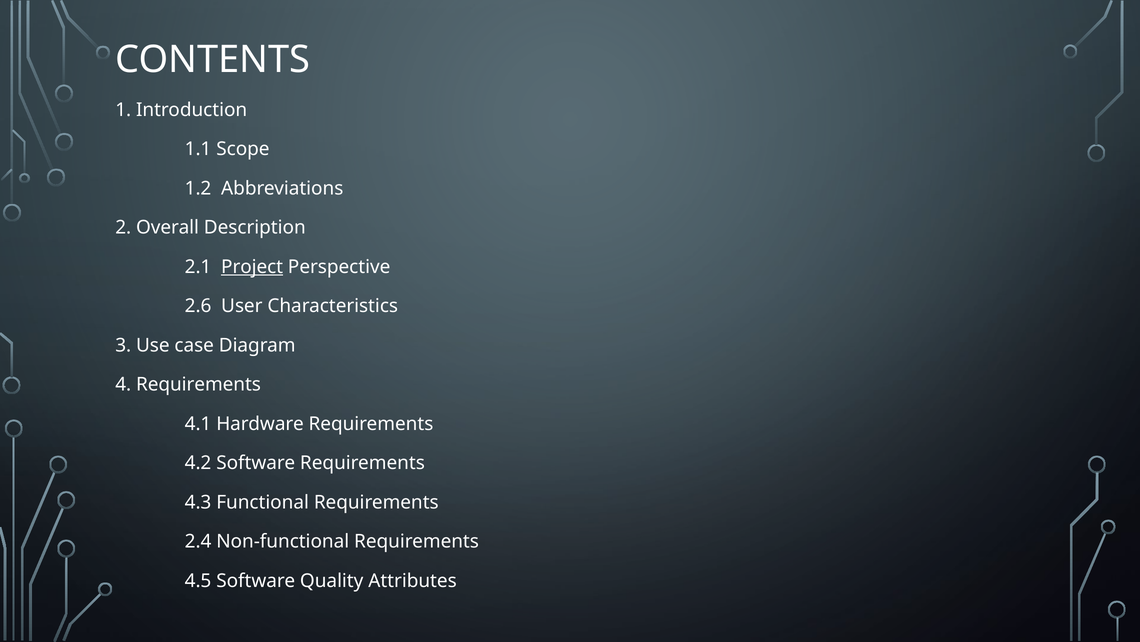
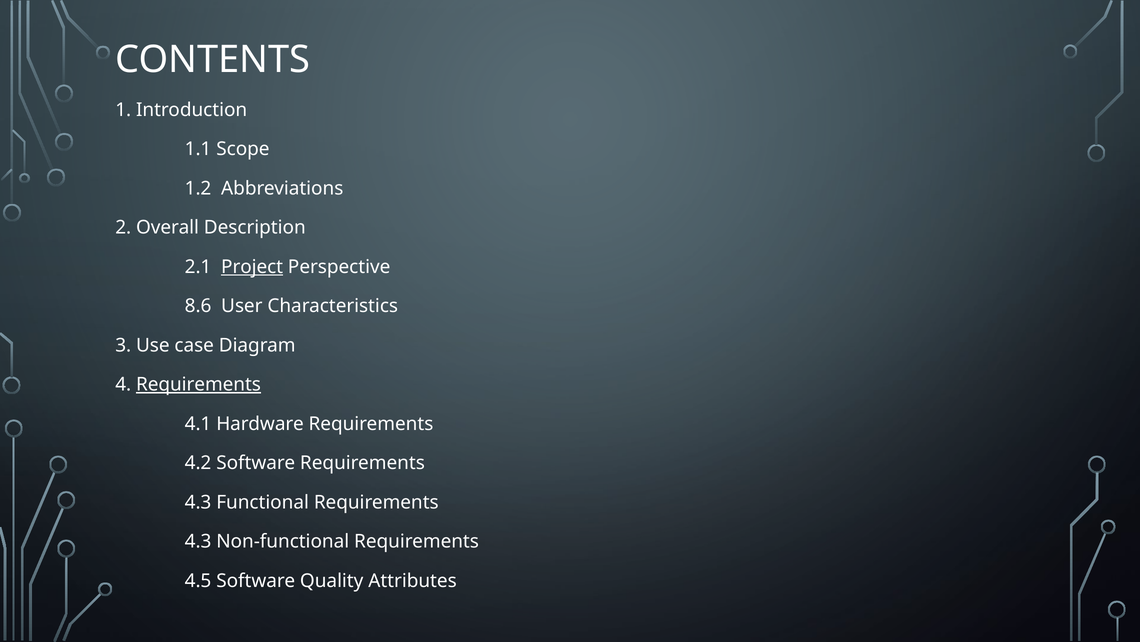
2.6: 2.6 -> 8.6
Requirements at (198, 384) underline: none -> present
2.4 at (198, 541): 2.4 -> 4.3
